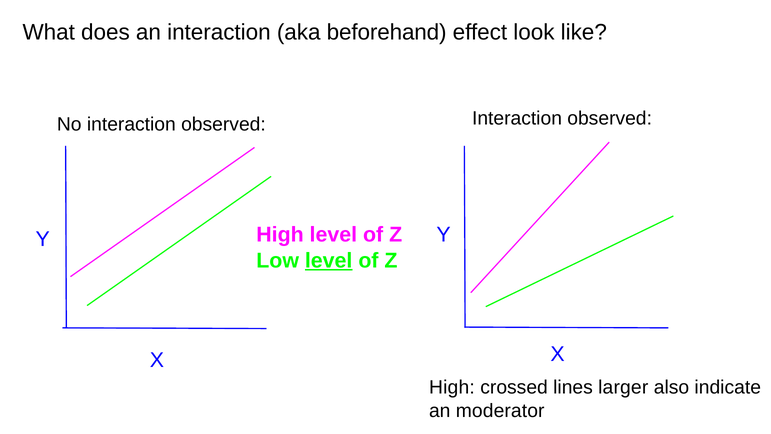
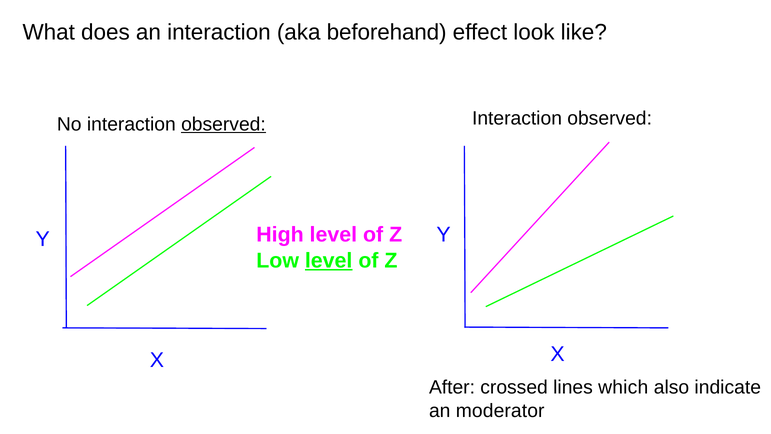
observed at (223, 124) underline: none -> present
High at (452, 387): High -> After
larger: larger -> which
